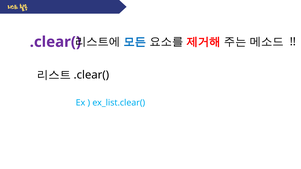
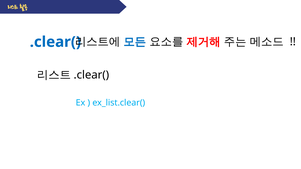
.clear( at (55, 42) colour: purple -> blue
